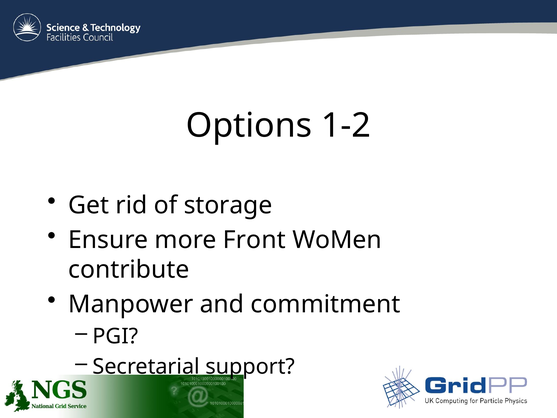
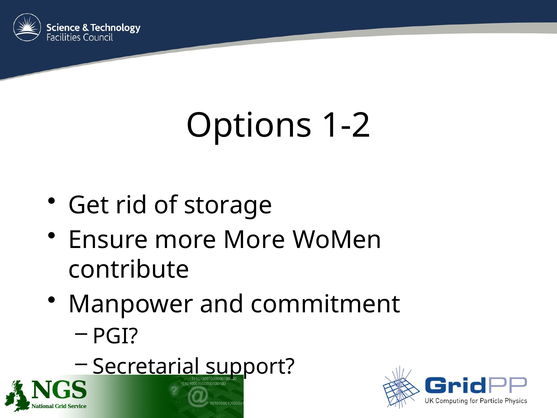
more Front: Front -> More
